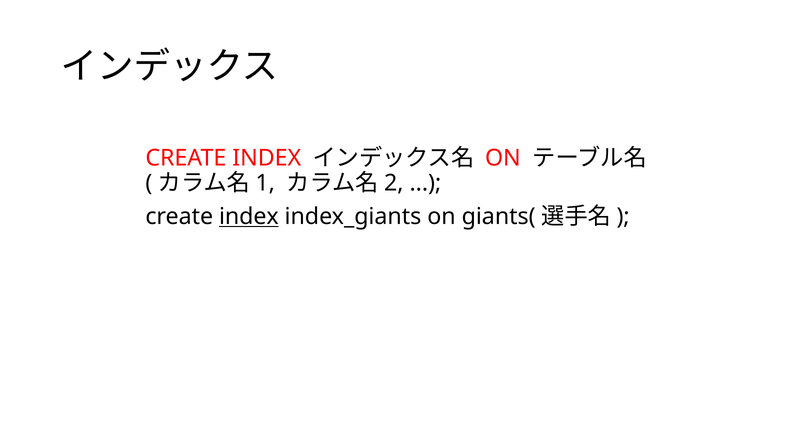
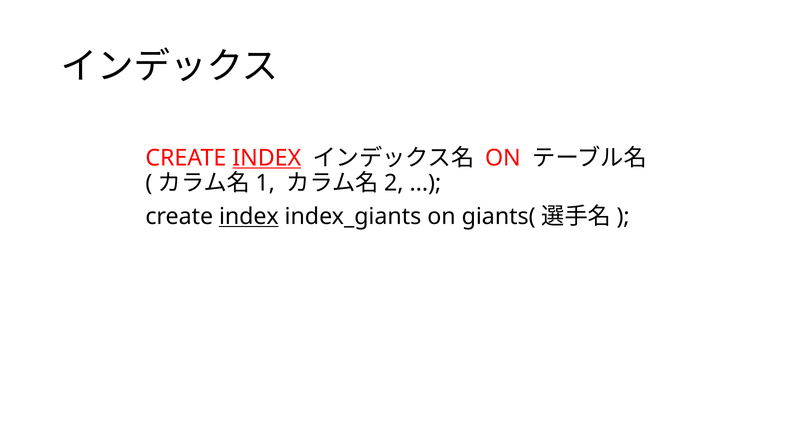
INDEX at (267, 158) underline: none -> present
